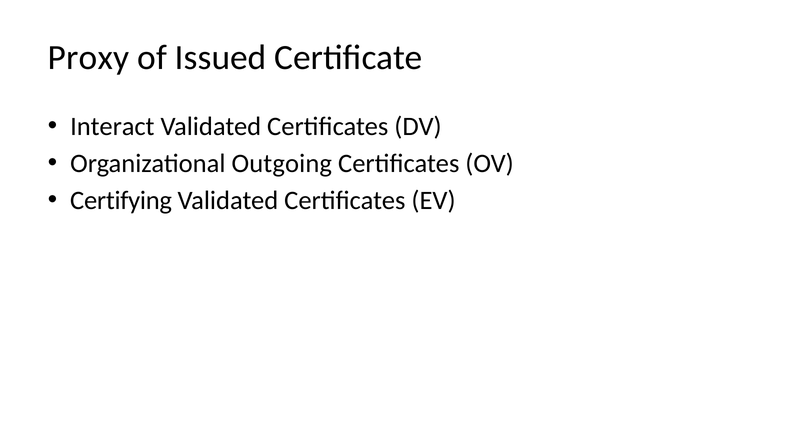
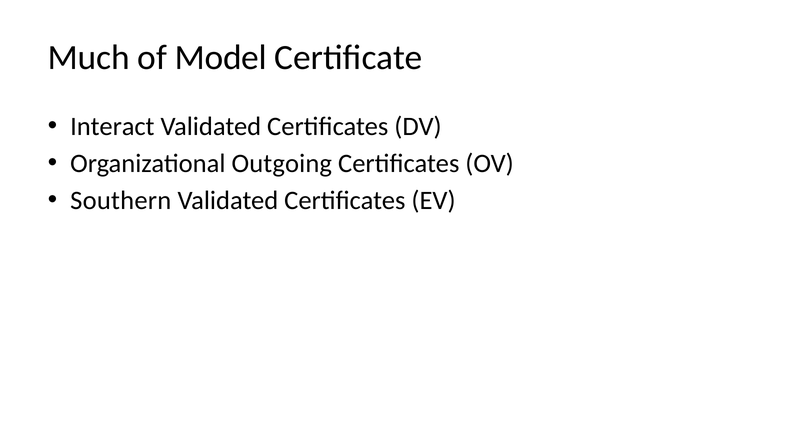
Proxy: Proxy -> Much
Issued: Issued -> Model
Certifying: Certifying -> Southern
